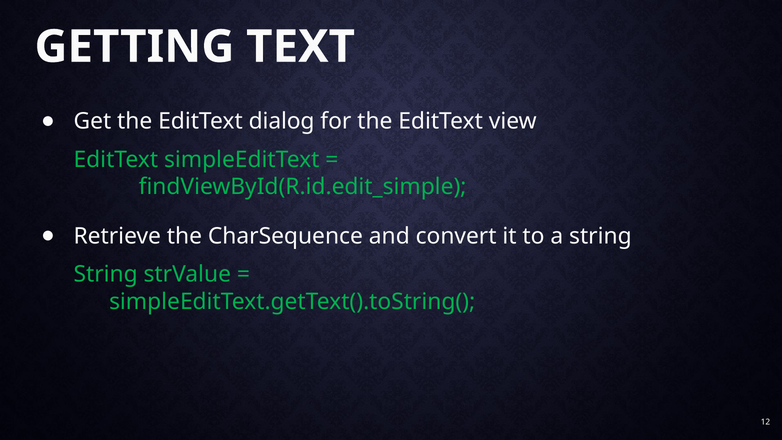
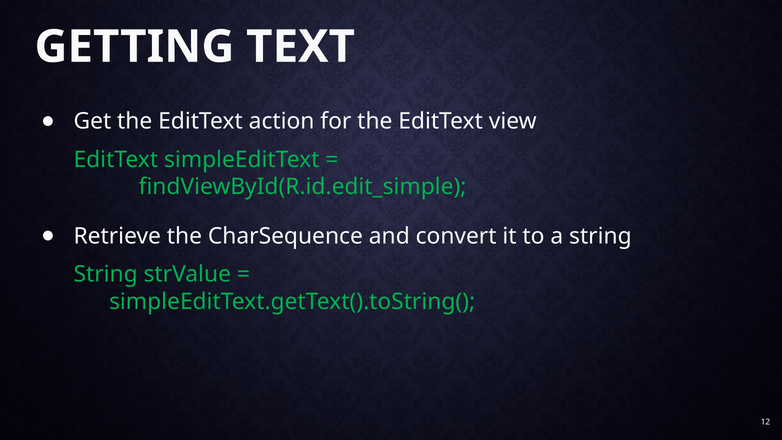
dialog: dialog -> action
